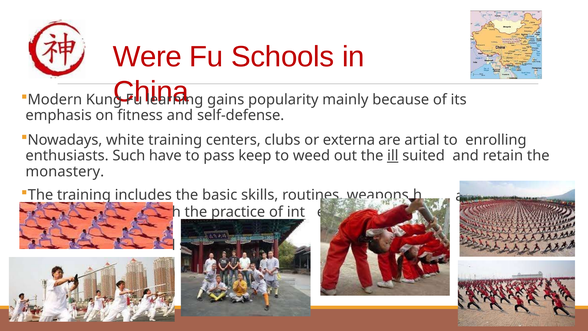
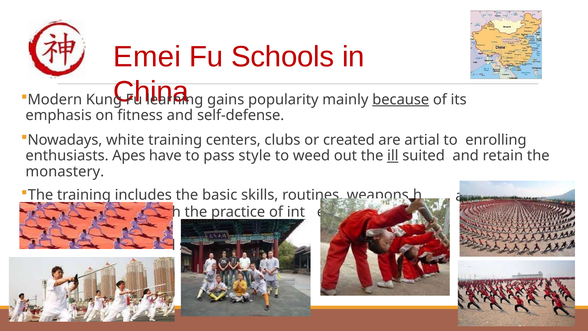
Were: Were -> Emei
because underline: none -> present
or externa: externa -> created
Such: Such -> Apes
keep: keep -> style
